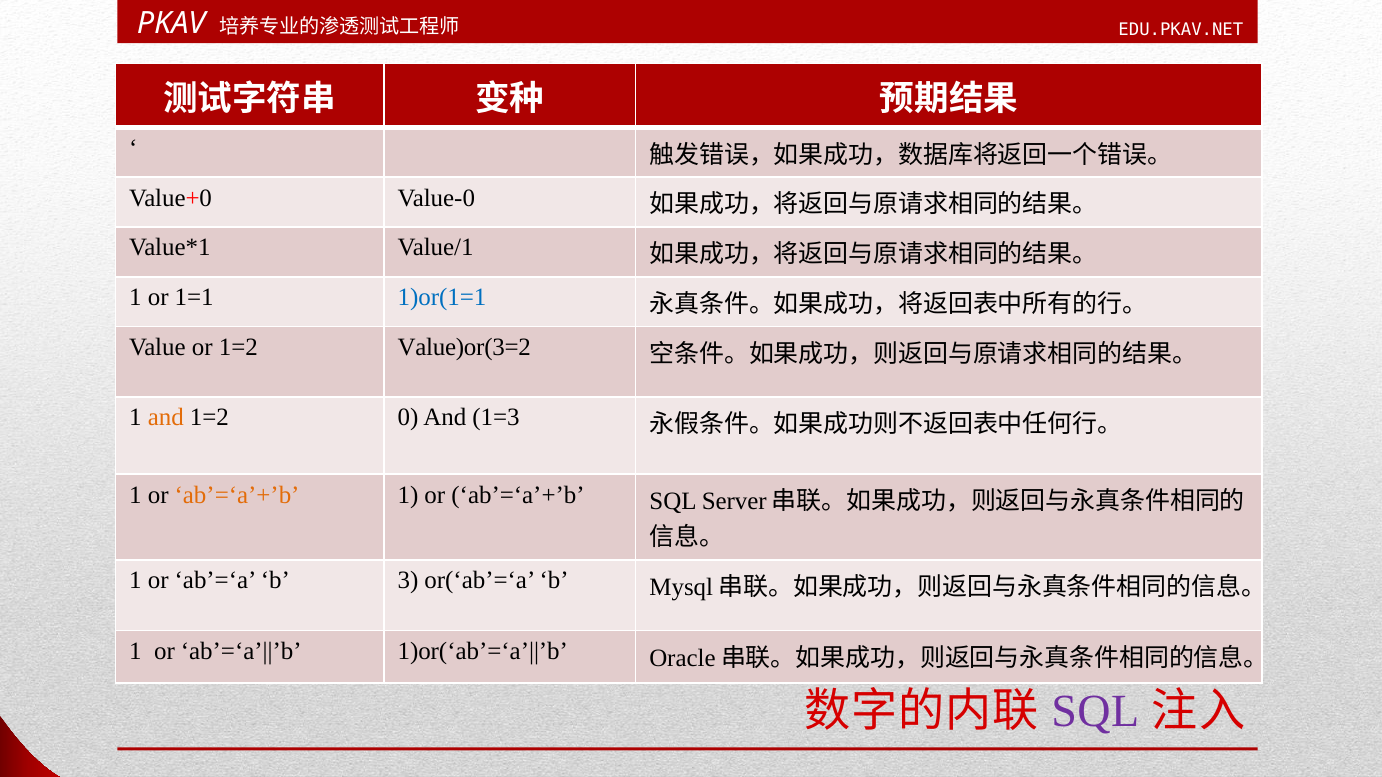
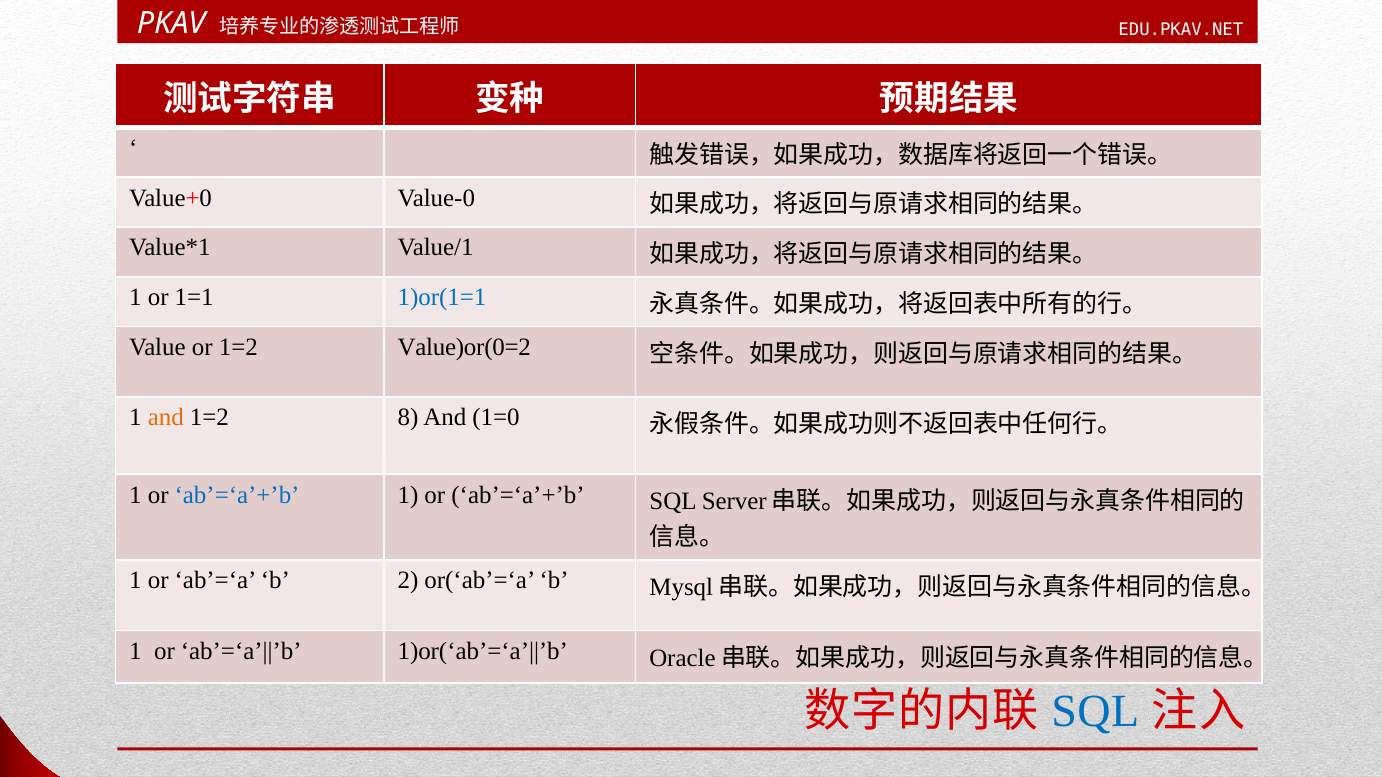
Value)or(3=2: Value)or(3=2 -> Value)or(0=2
0: 0 -> 8
1=3: 1=3 -> 1=0
ab’=‘a’+’b at (237, 495) colour: orange -> blue
3: 3 -> 2
SQL at (1095, 712) colour: purple -> blue
